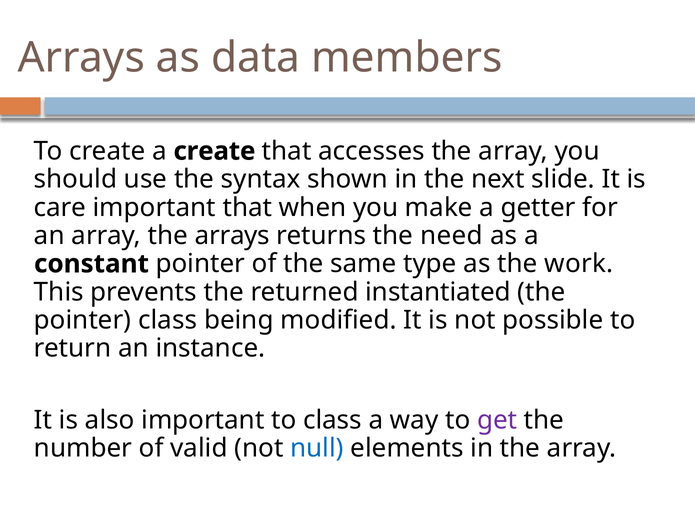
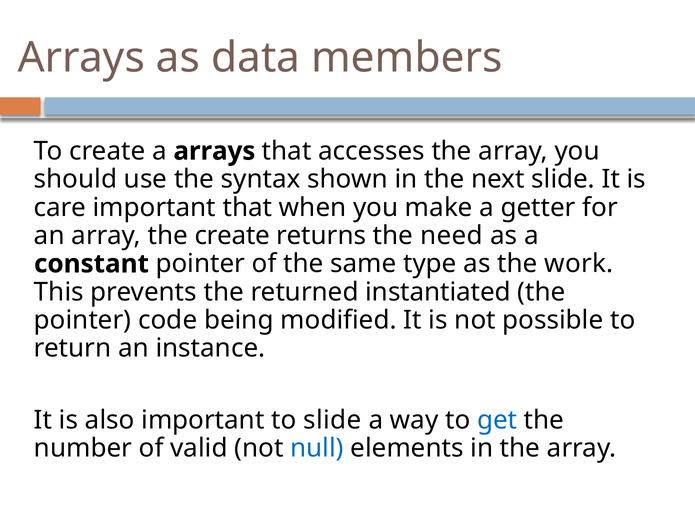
a create: create -> arrays
the arrays: arrays -> create
pointer class: class -> code
to class: class -> slide
get colour: purple -> blue
